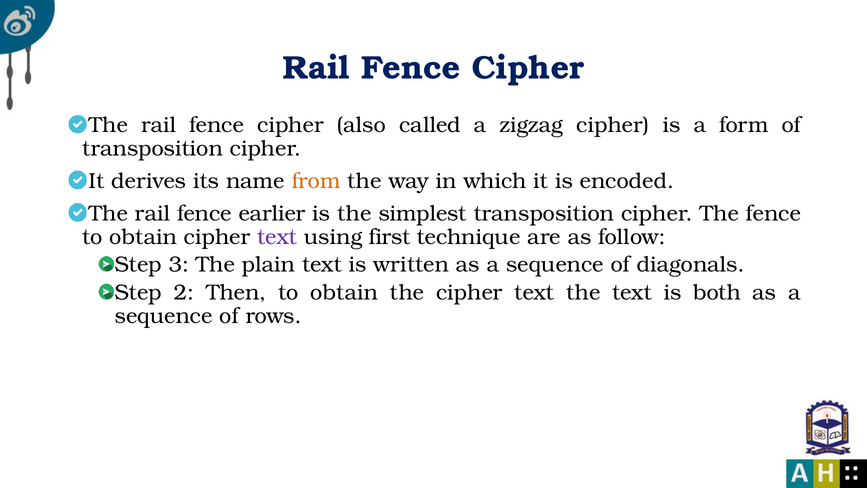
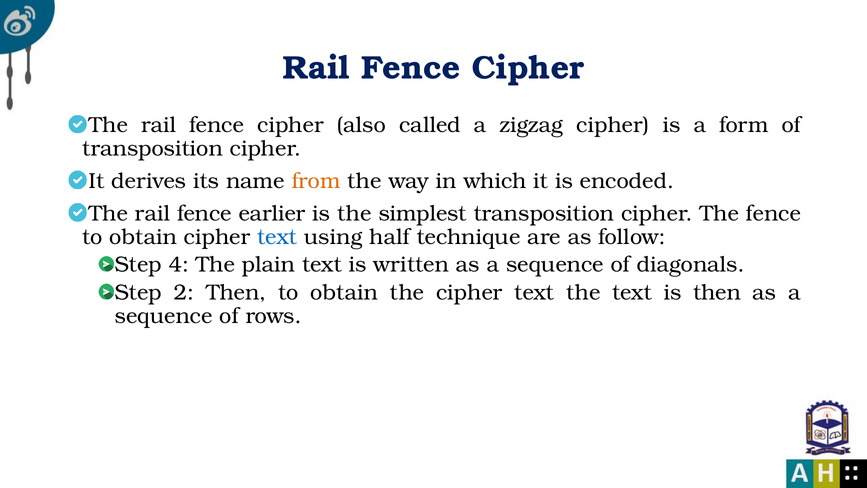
text at (277, 237) colour: purple -> blue
first: first -> half
3: 3 -> 4
is both: both -> then
